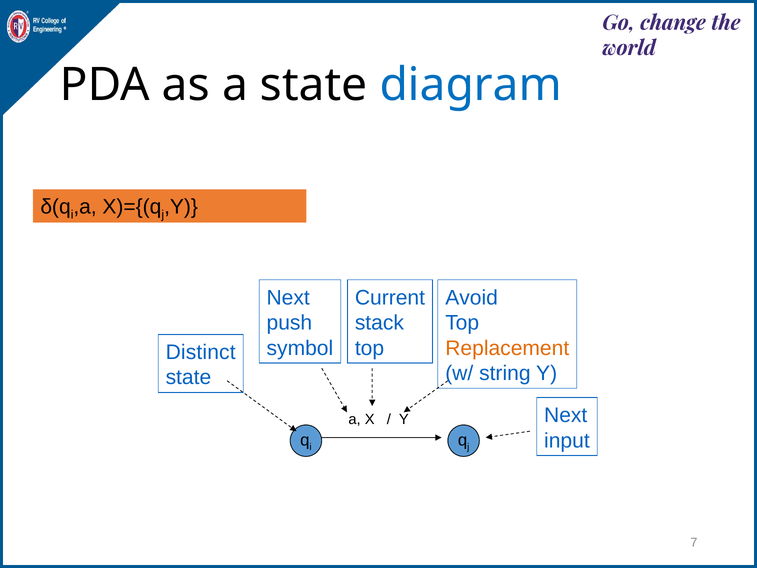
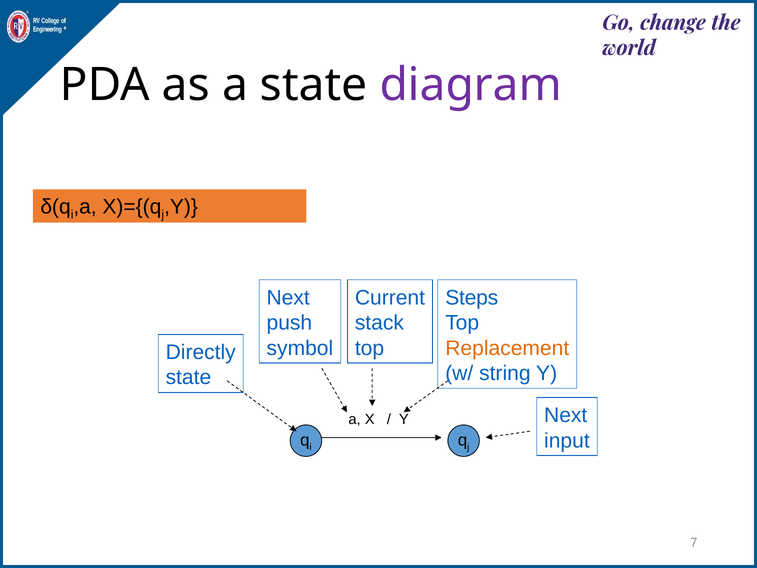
diagram colour: blue -> purple
Avoid: Avoid -> Steps
Distinct: Distinct -> Directly
